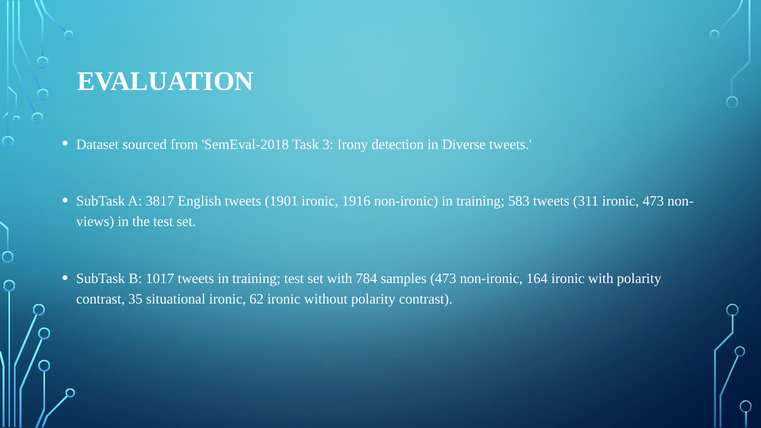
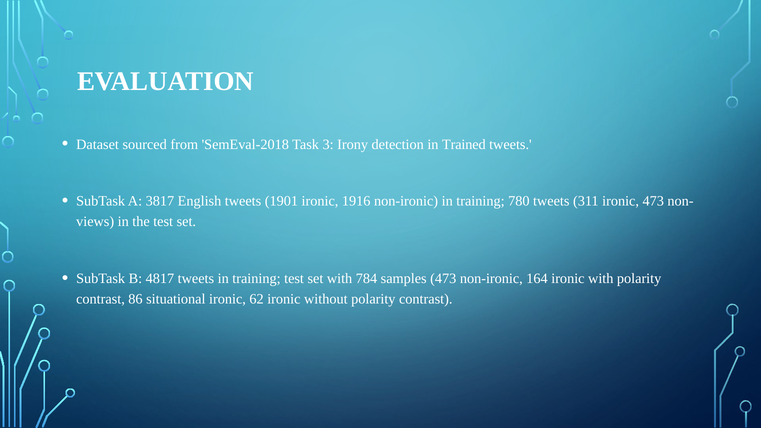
Diverse: Diverse -> Trained
583: 583 -> 780
1017: 1017 -> 4817
35: 35 -> 86
